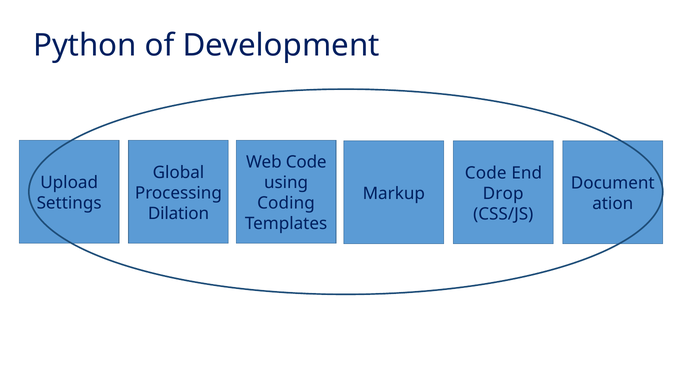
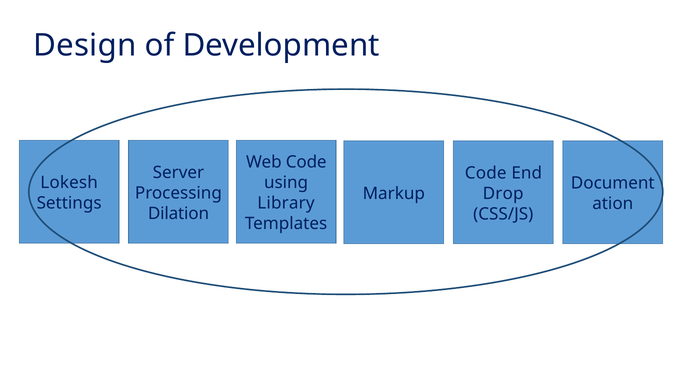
Python: Python -> Design
Global: Global -> Server
Upload: Upload -> Lokesh
Coding: Coding -> Library
